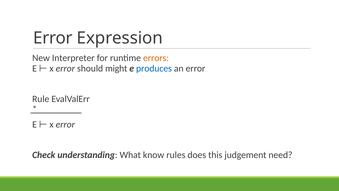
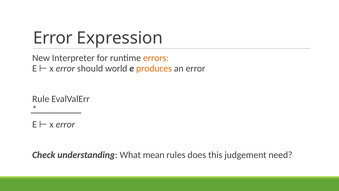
might: might -> world
produces colour: blue -> orange
know: know -> mean
